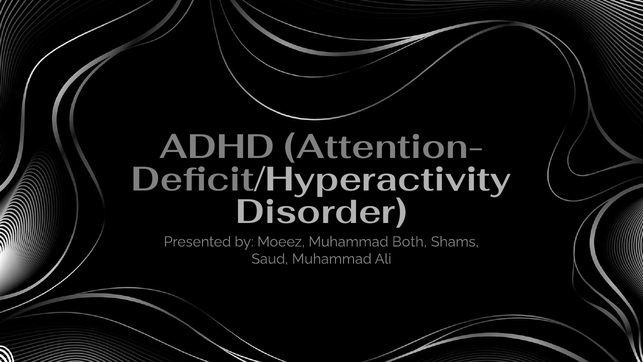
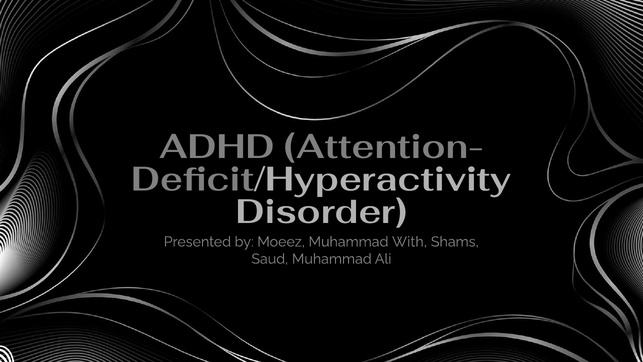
Both: Both -> With
